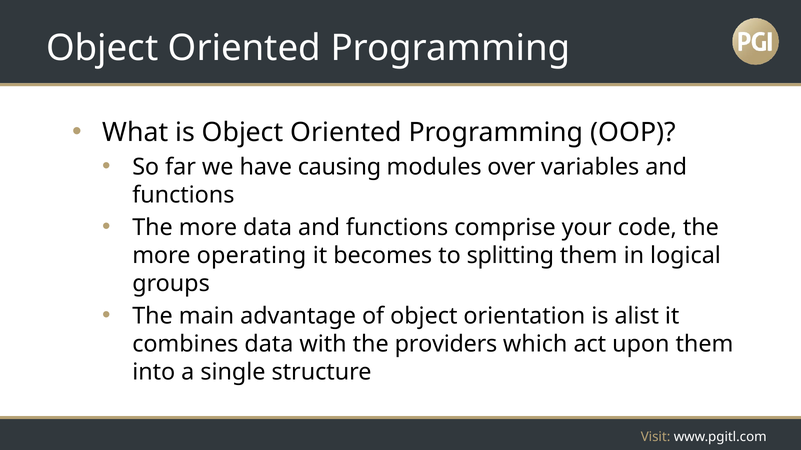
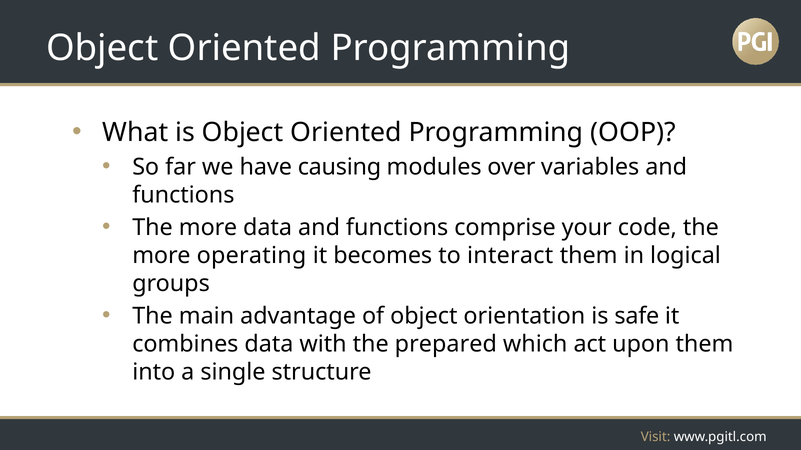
splitting: splitting -> interact
alist: alist -> safe
providers: providers -> prepared
